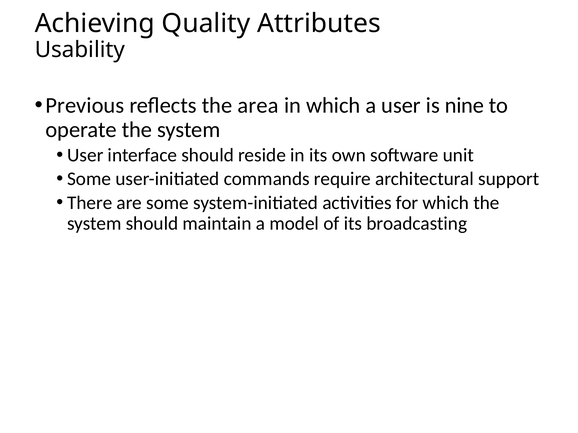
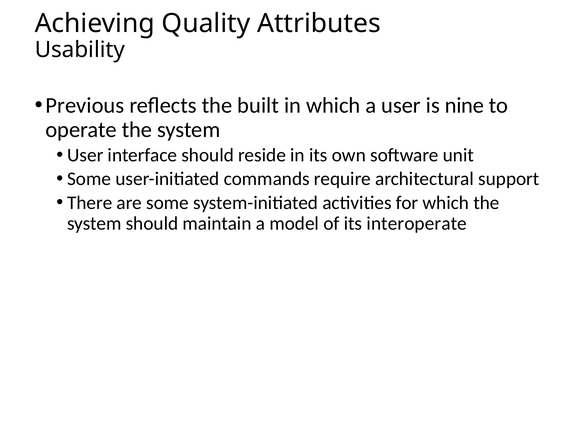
area: area -> built
broadcasting: broadcasting -> interoperate
